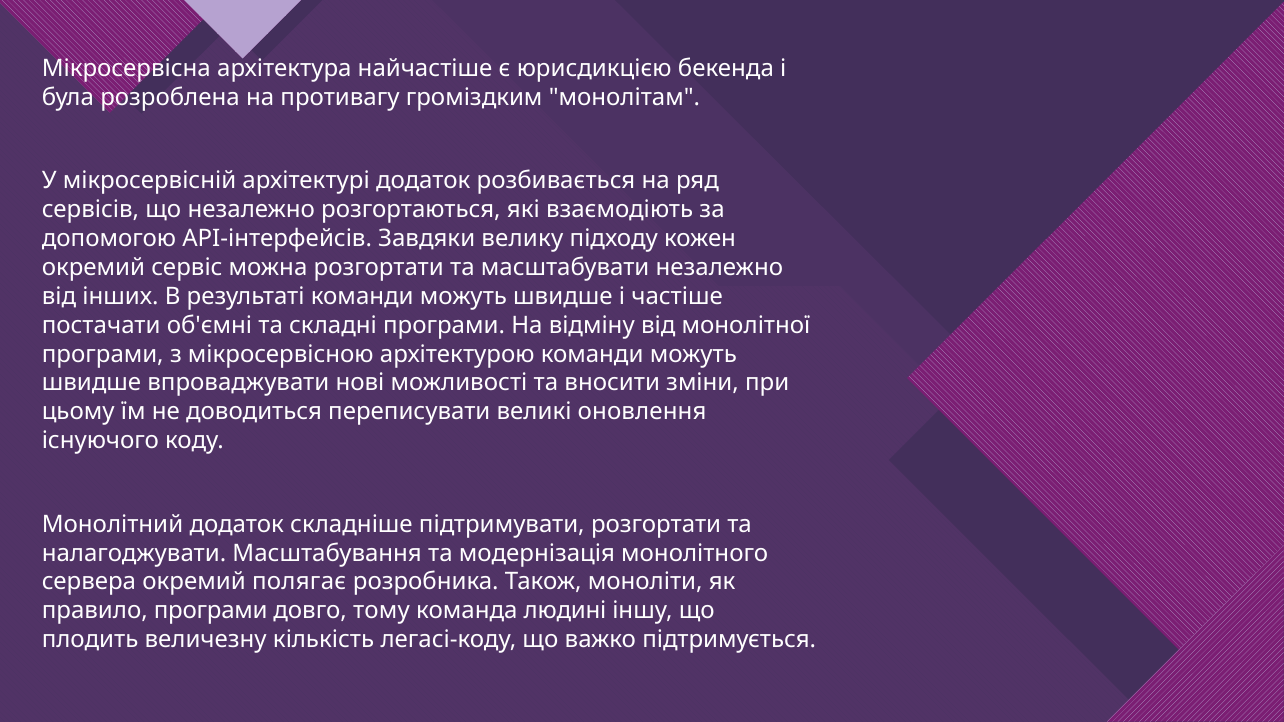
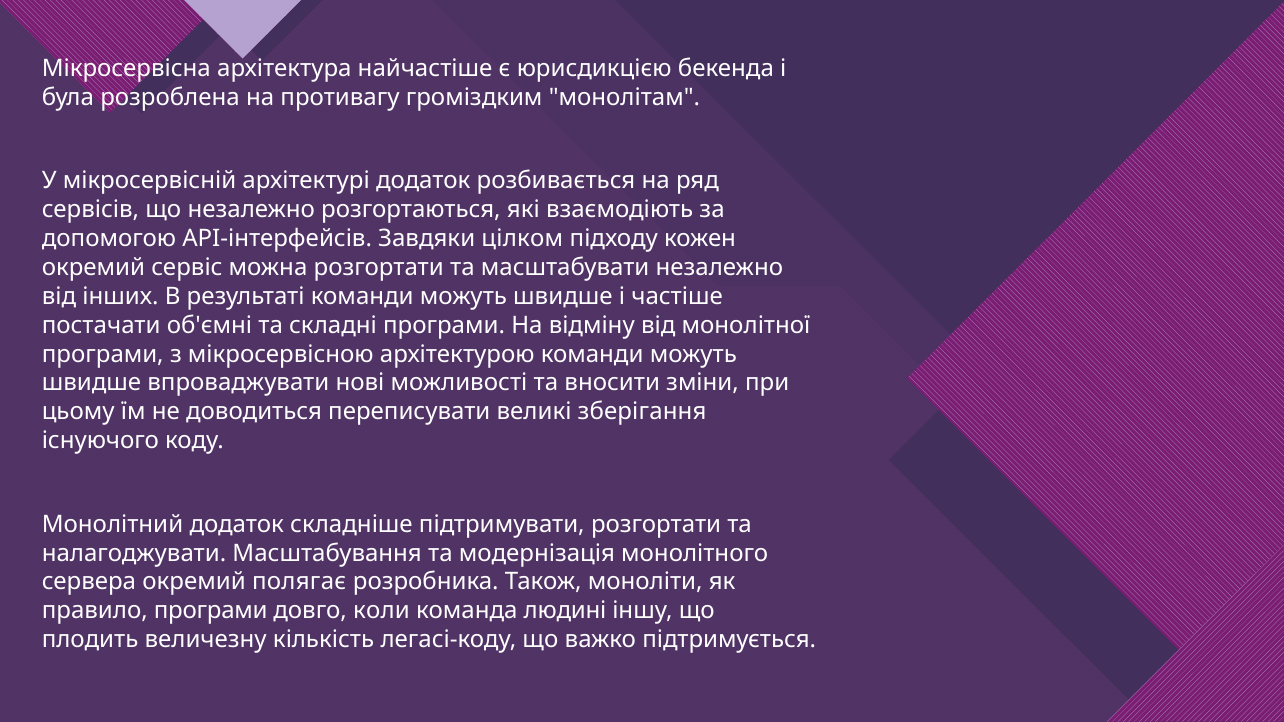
велику: велику -> цілком
оновлення: оновлення -> зберігання
тому: тому -> коли
